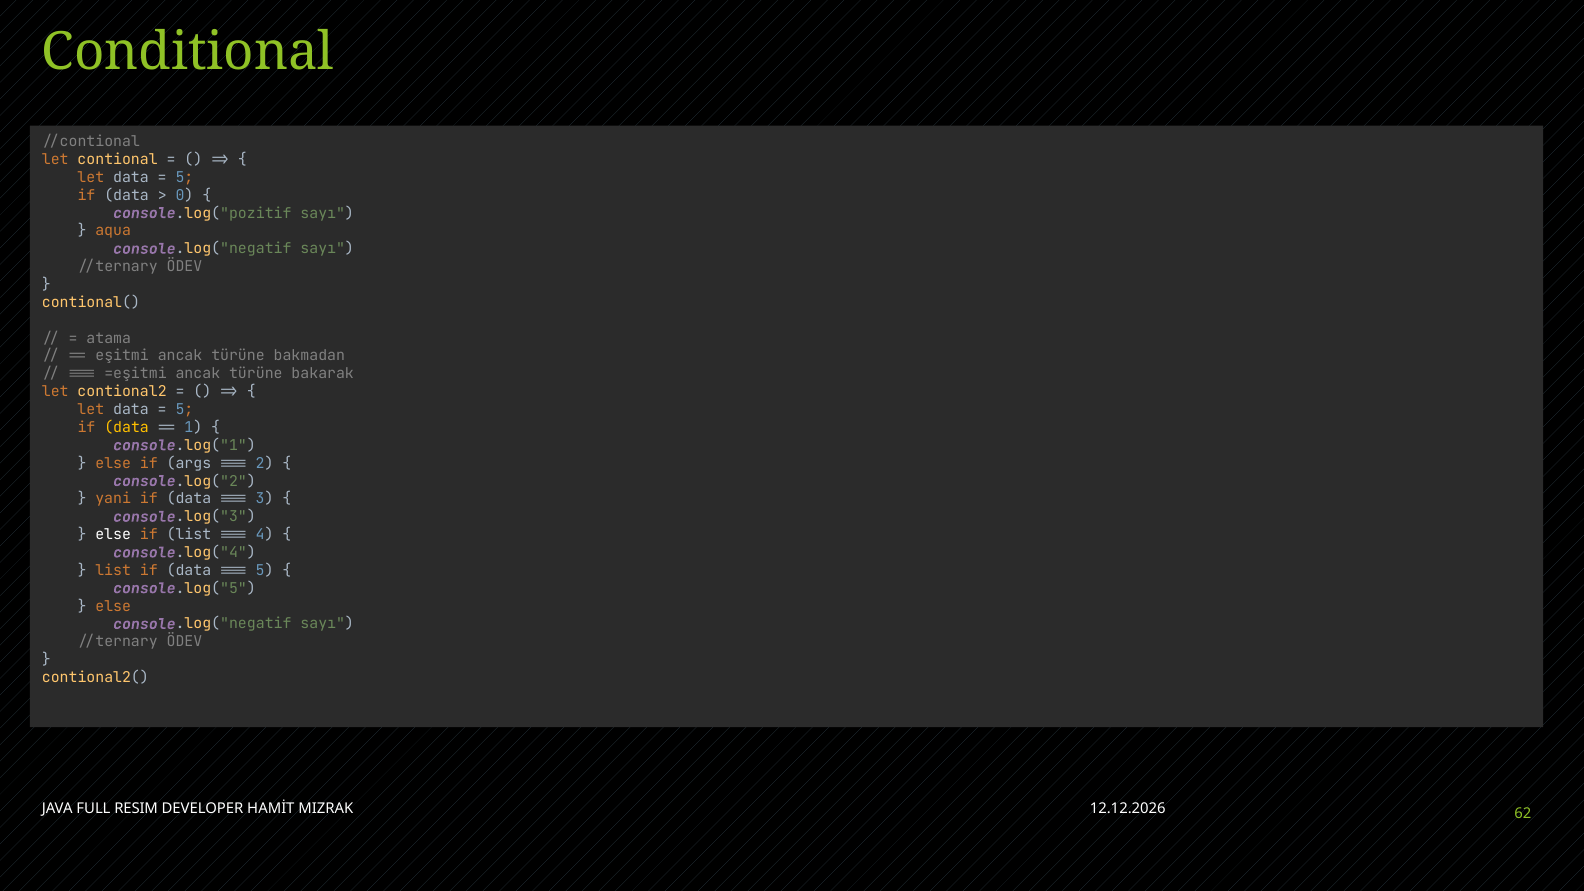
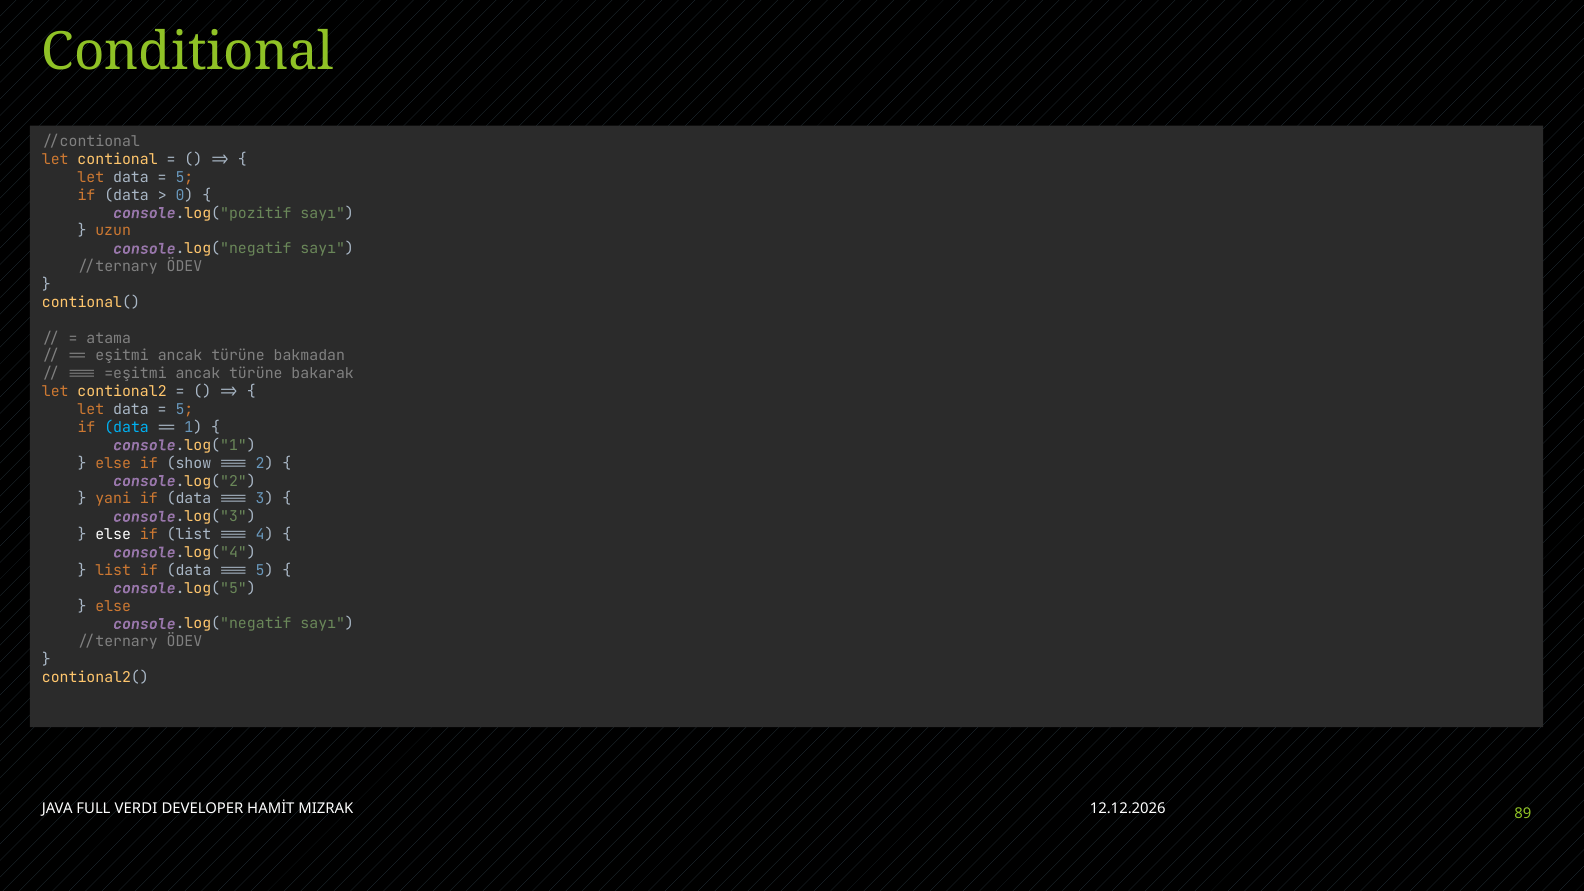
aqua: aqua -> uzun
data at (127, 427) colour: yellow -> light blue
args: args -> show
RESIM: RESIM -> VERDI
62: 62 -> 89
